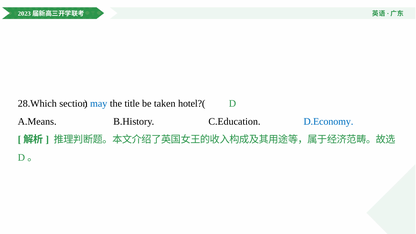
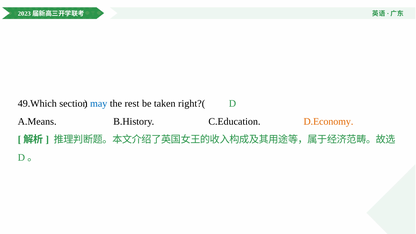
28.Which: 28.Which -> 49.Which
title: title -> rest
hotel?(: hotel?( -> right?(
D.Economy colour: blue -> orange
